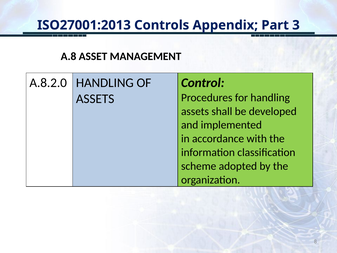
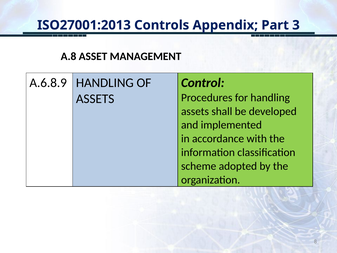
A.8.2.0: A.8.2.0 -> A.6.8.9
